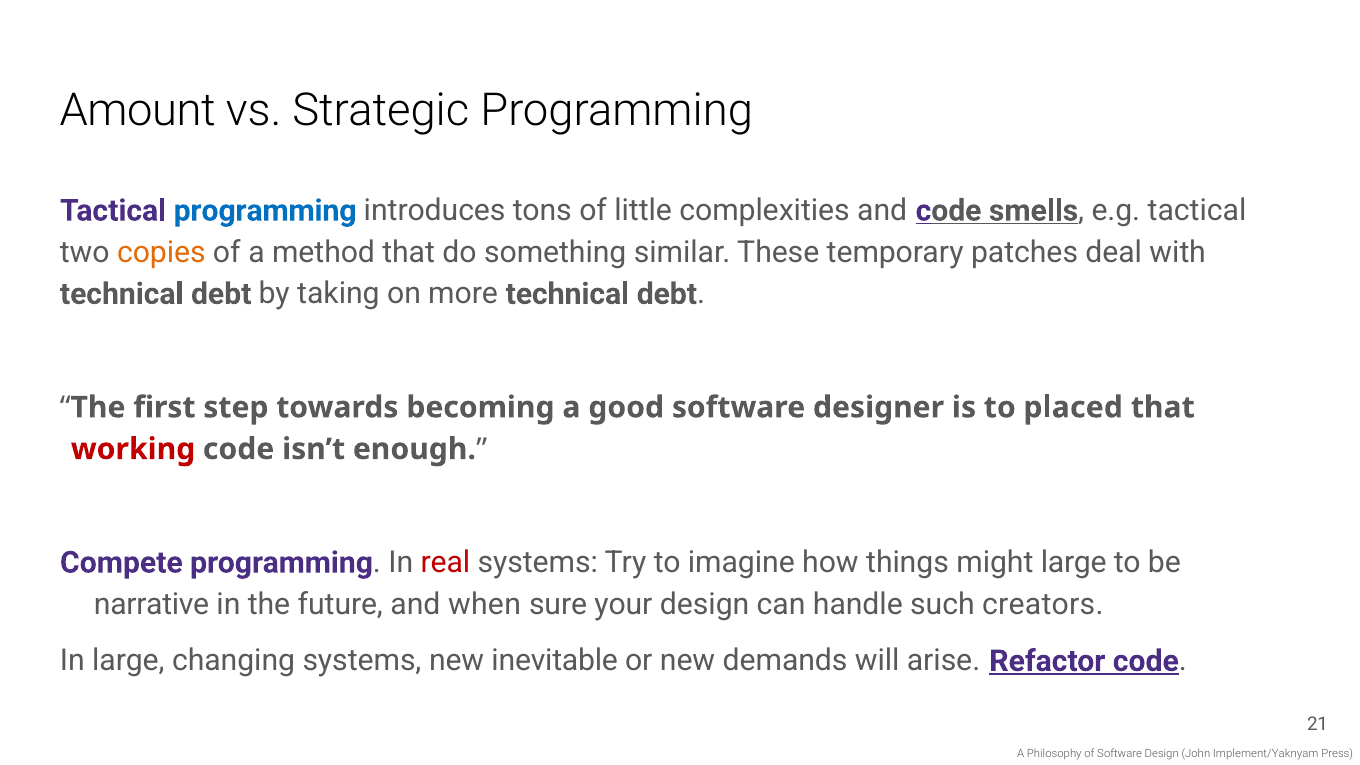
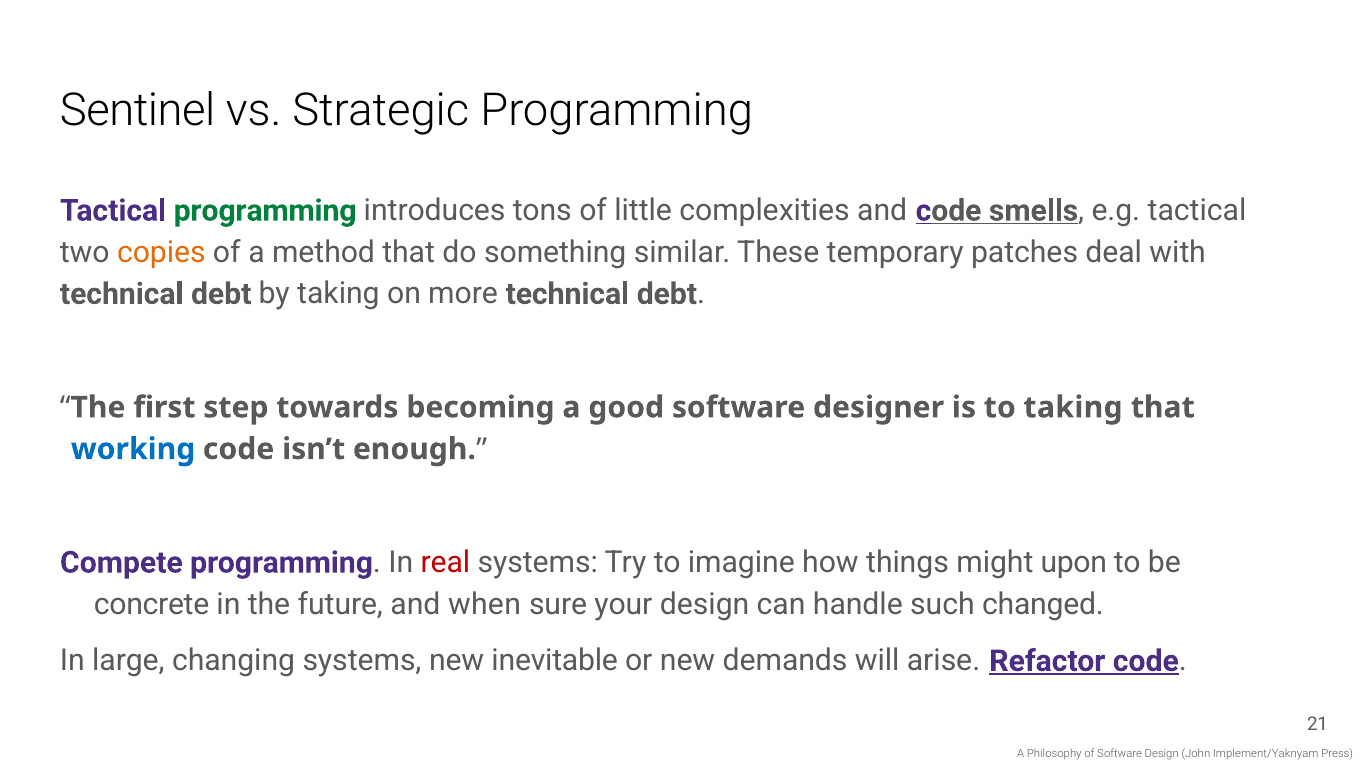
Amount: Amount -> Sentinel
programming at (265, 211) colour: blue -> green
to placed: placed -> taking
working colour: red -> blue
might large: large -> upon
narrative: narrative -> concrete
creators: creators -> changed
